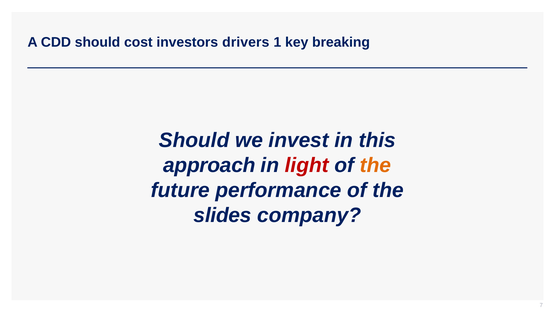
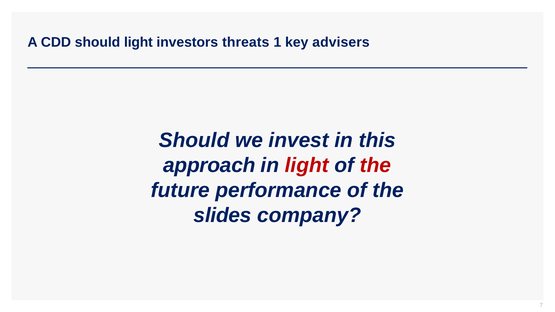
should cost: cost -> light
drivers: drivers -> threats
breaking: breaking -> advisers
the at (376, 165) colour: orange -> red
